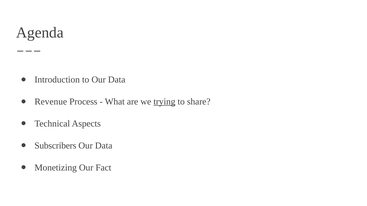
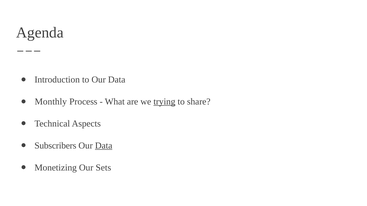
Revenue: Revenue -> Monthly
Data at (104, 146) underline: none -> present
Fact: Fact -> Sets
